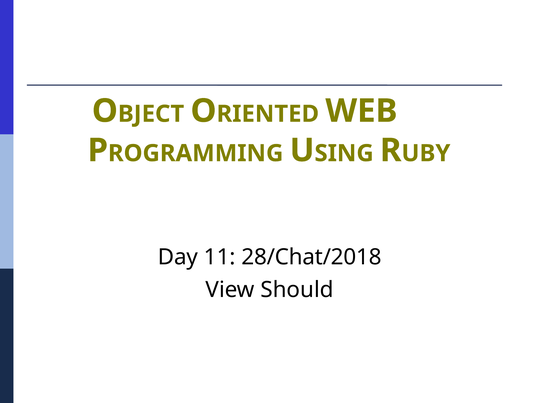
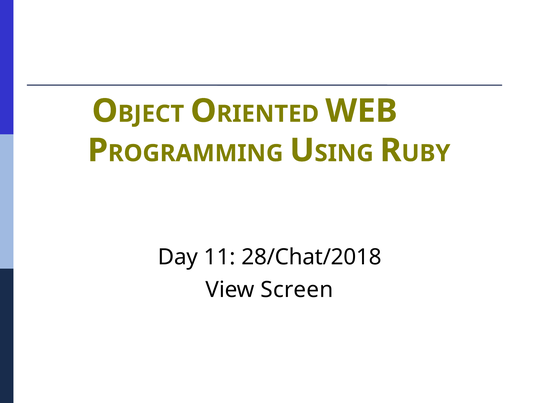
Should: Should -> Screen
